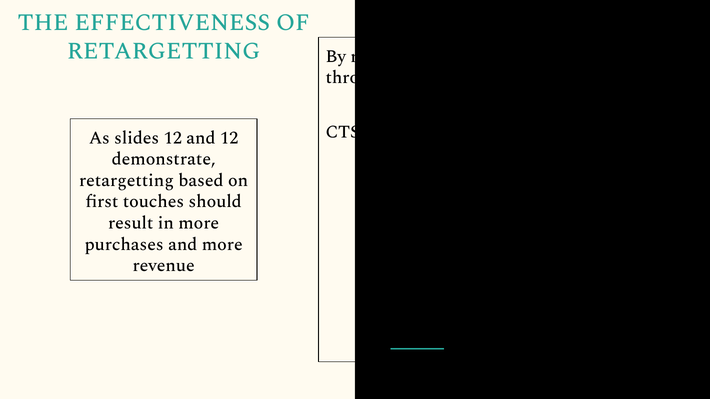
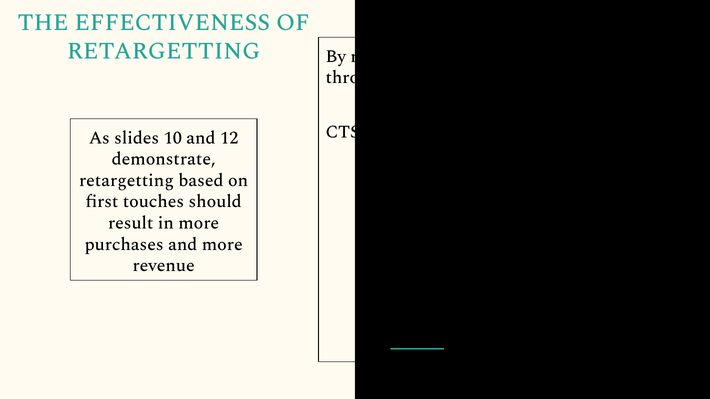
slides 12: 12 -> 10
